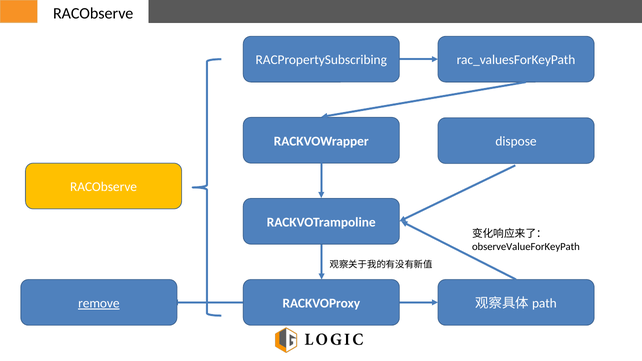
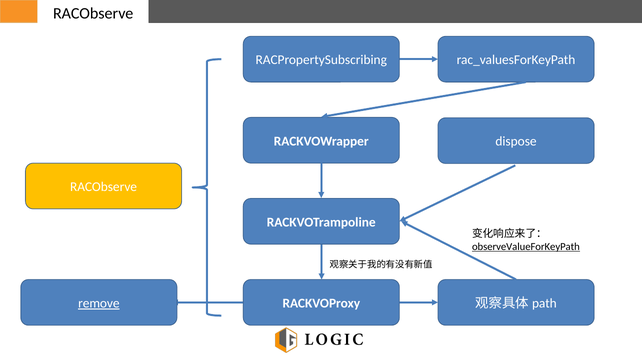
observeValueForKeyPath underline: none -> present
